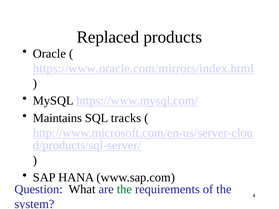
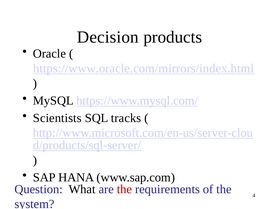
Replaced: Replaced -> Decision
Maintains: Maintains -> Scientists
the at (124, 189) colour: green -> red
